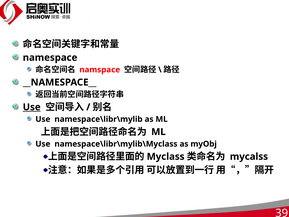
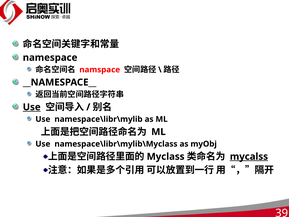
mycalss underline: none -> present
